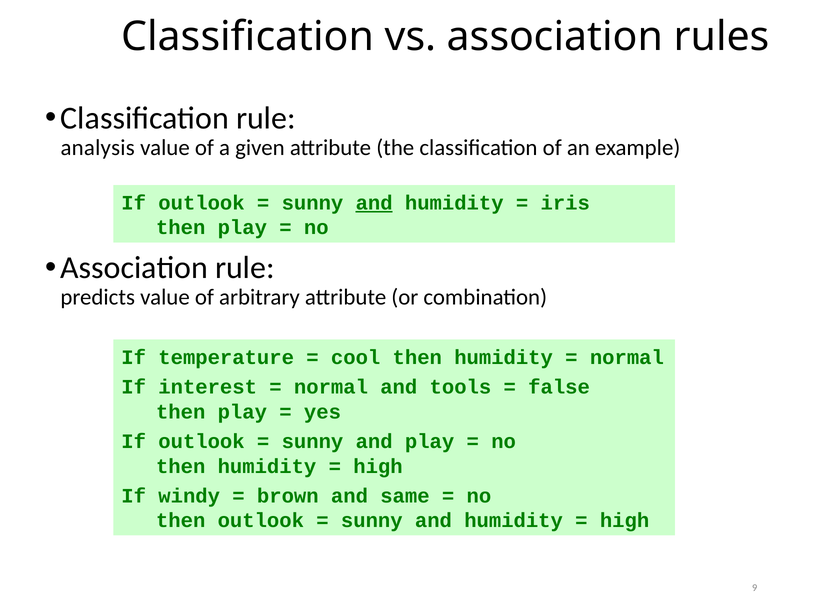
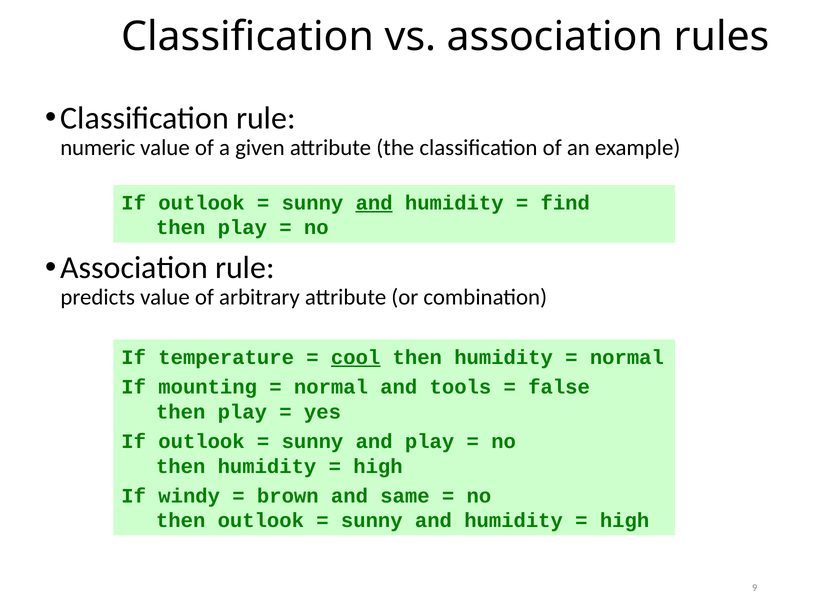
analysis: analysis -> numeric
iris: iris -> find
cool underline: none -> present
interest: interest -> mounting
